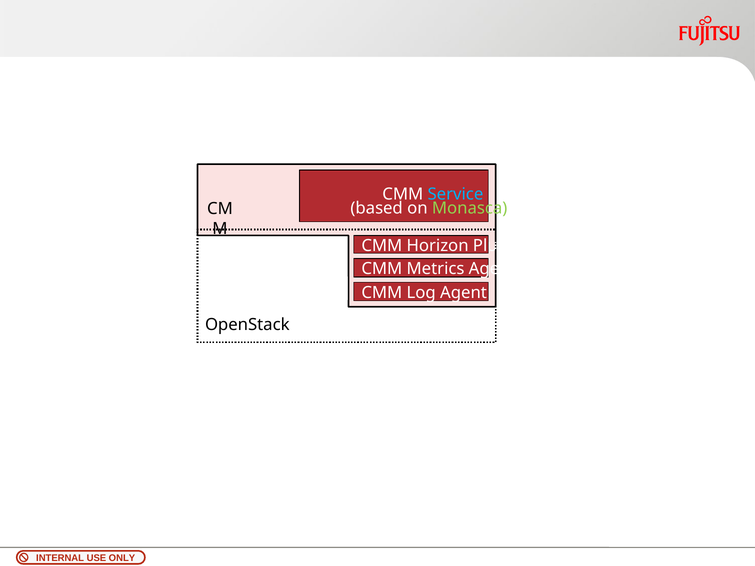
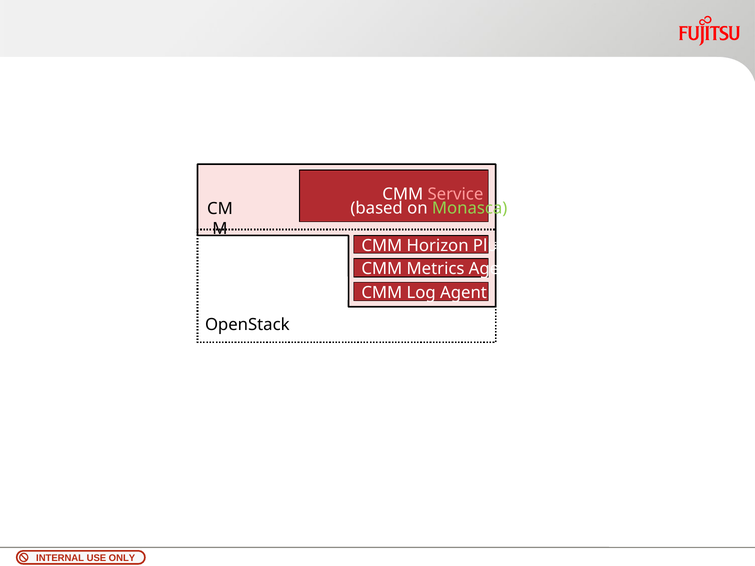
Service colour: light blue -> pink
